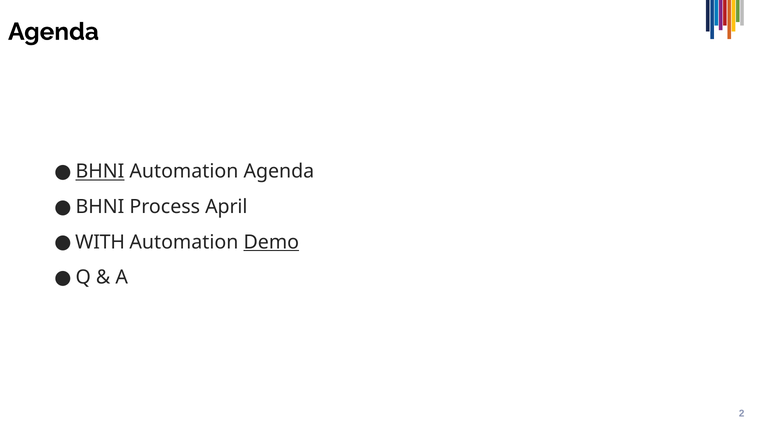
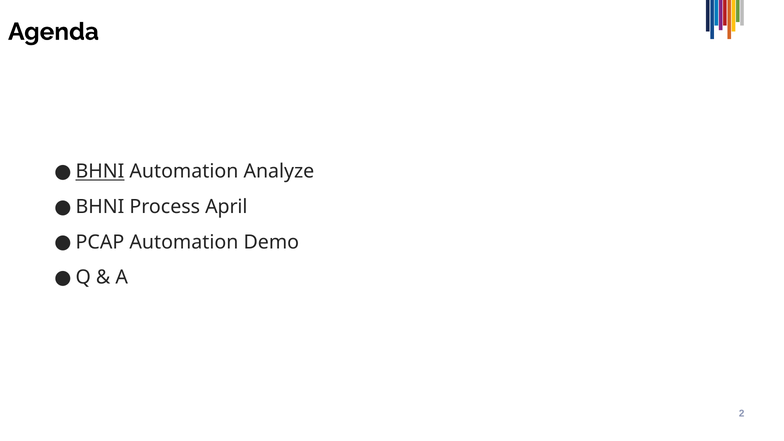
Automation Agenda: Agenda -> Analyze
WITH: WITH -> PCAP
Demo underline: present -> none
